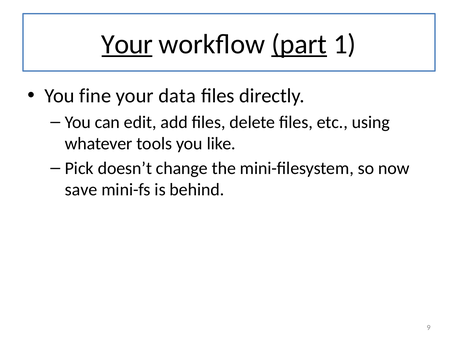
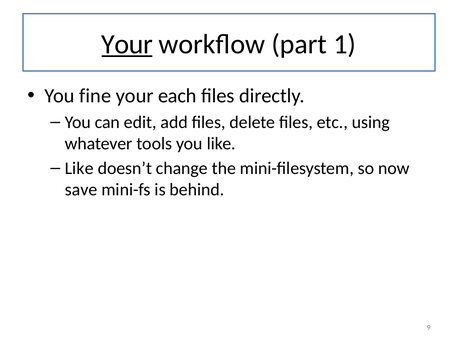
part underline: present -> none
data: data -> each
Pick at (79, 169): Pick -> Like
